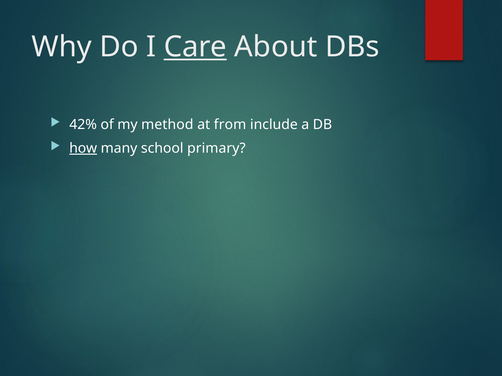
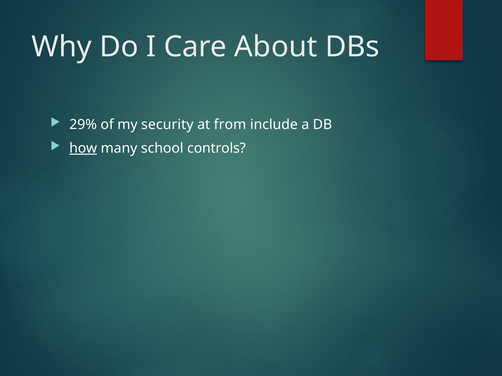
Care underline: present -> none
42%: 42% -> 29%
method: method -> security
primary: primary -> controls
